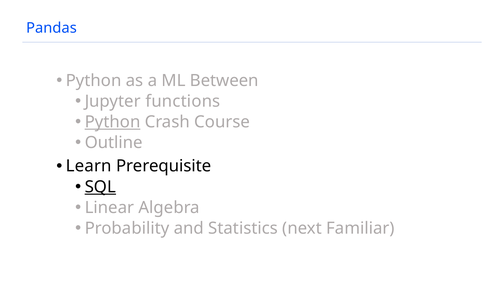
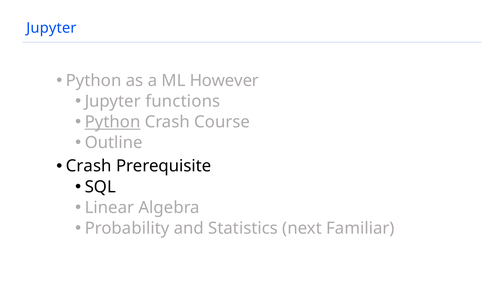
Pandas at (51, 28): Pandas -> Jupyter
Between: Between -> However
Learn at (89, 166): Learn -> Crash
SQL underline: present -> none
